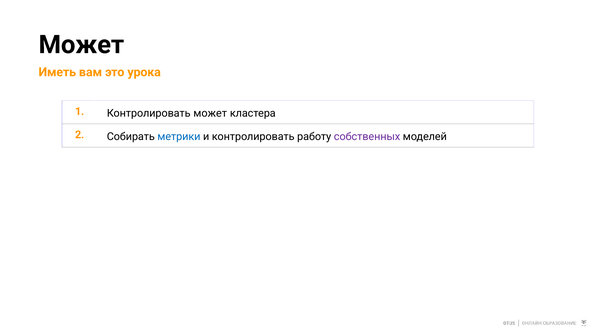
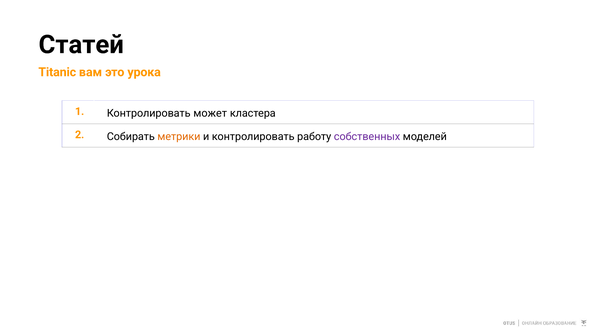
Может at (81, 45): Может -> Статей
Иметь: Иметь -> Titanic
метрики colour: blue -> orange
